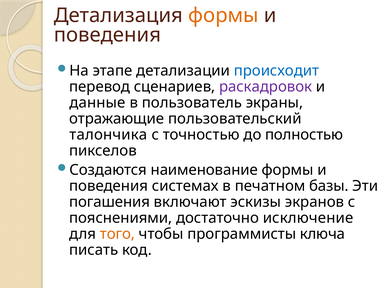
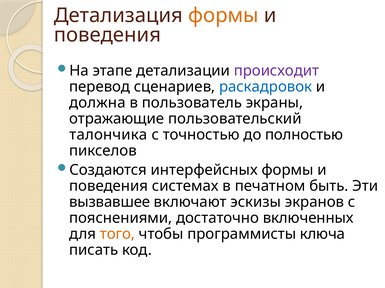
происходит colour: blue -> purple
раскадровок colour: purple -> blue
данные: данные -> должна
наименование: наименование -> интерфейсных
базы: базы -> быть
погашения: погашения -> вызвавшее
исключение: исключение -> включенных
